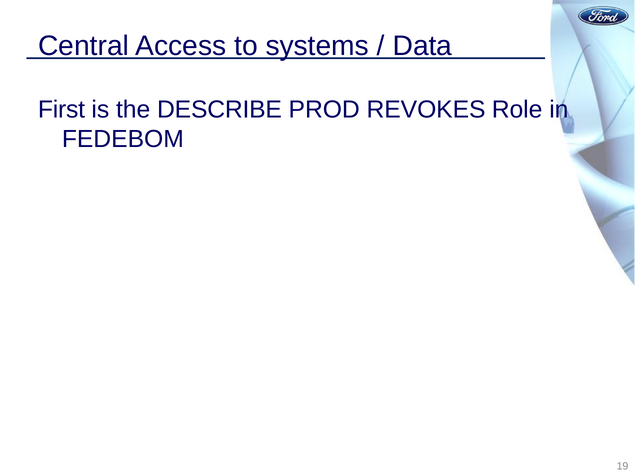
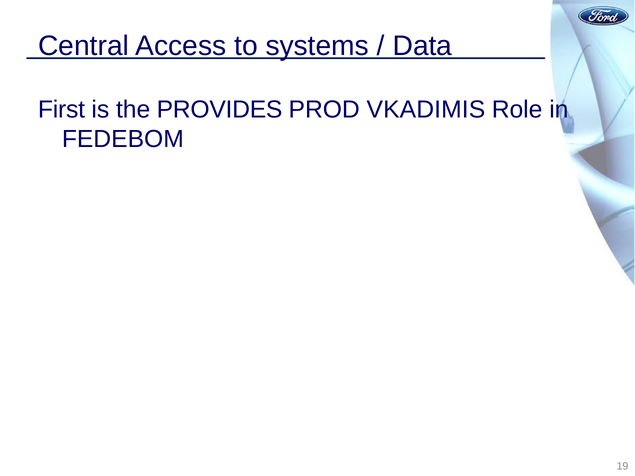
DESCRIBE: DESCRIBE -> PROVIDES
REVOKES: REVOKES -> VKADIMIS
